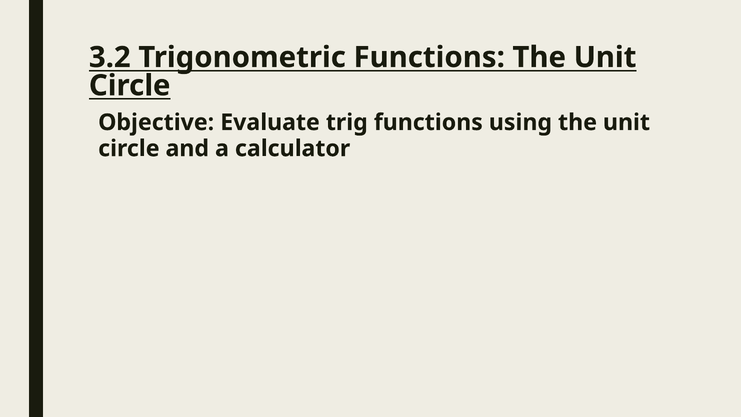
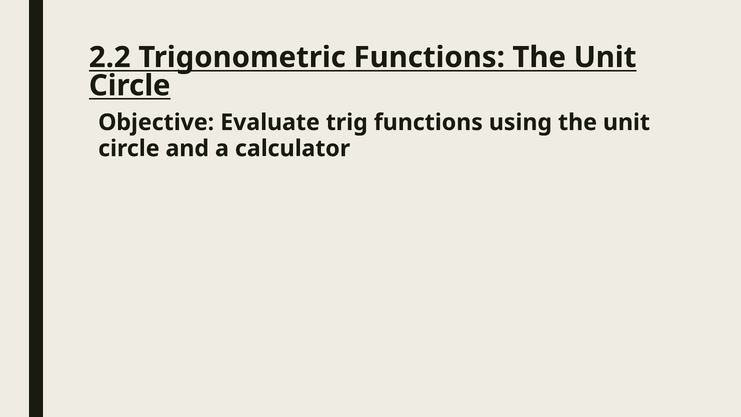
3.2: 3.2 -> 2.2
